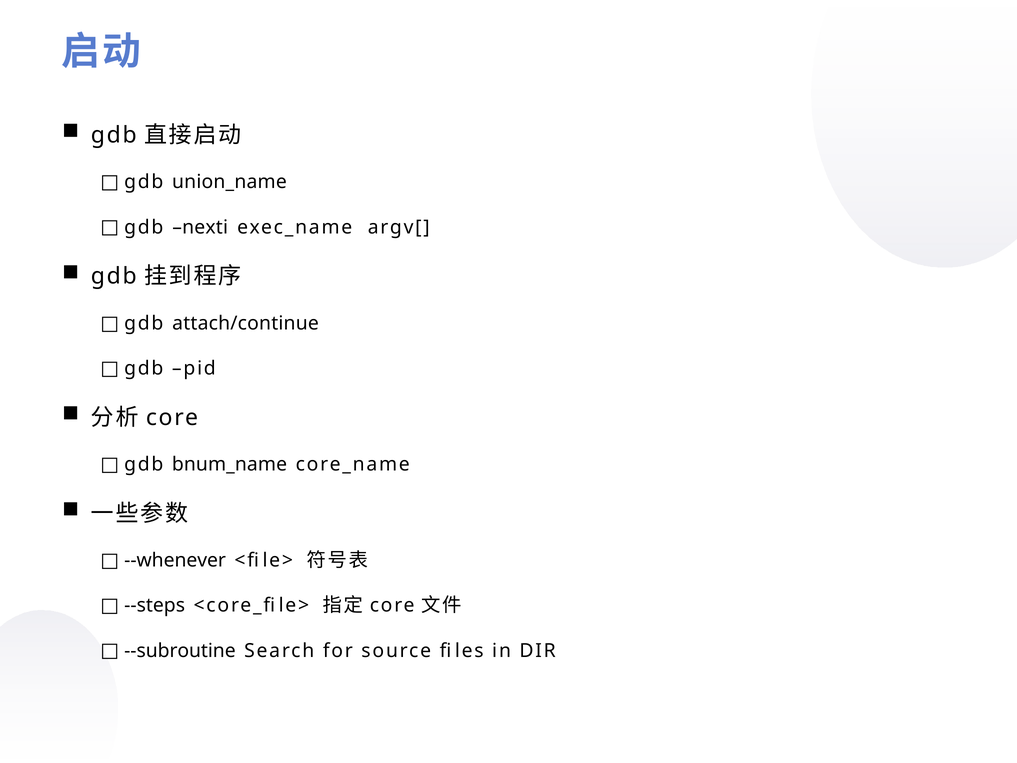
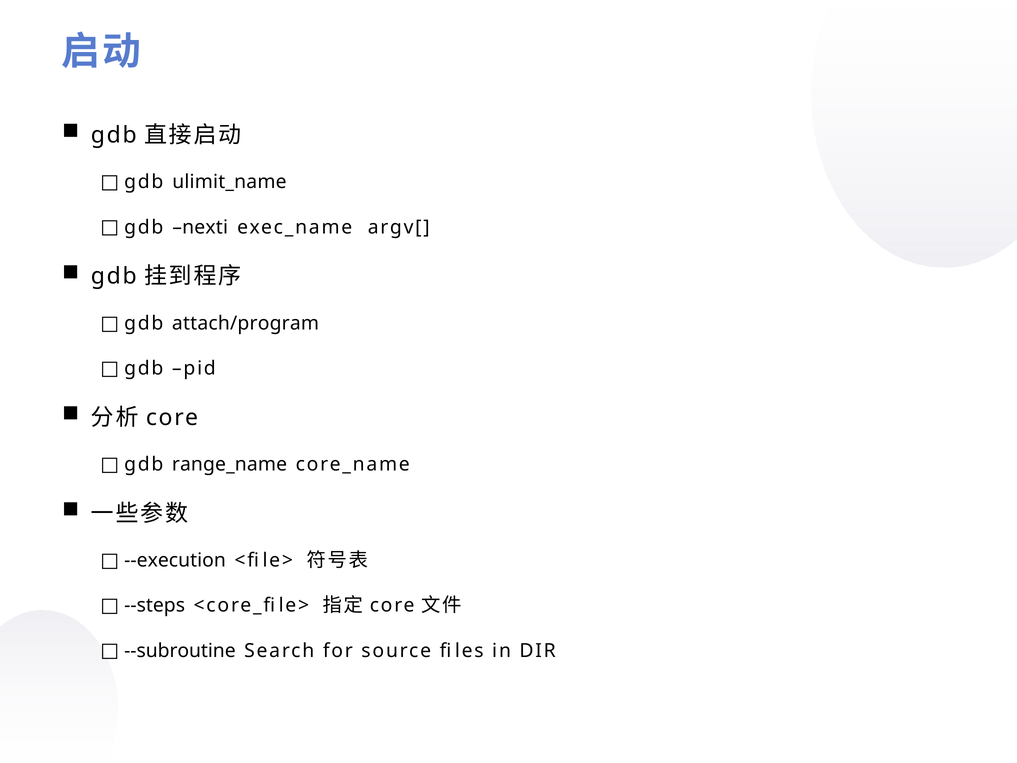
union_name: union_name -> ulimit_name
attach/continue: attach/continue -> attach/program
bnum_name: bnum_name -> range_name
--whenever: --whenever -> --execution
